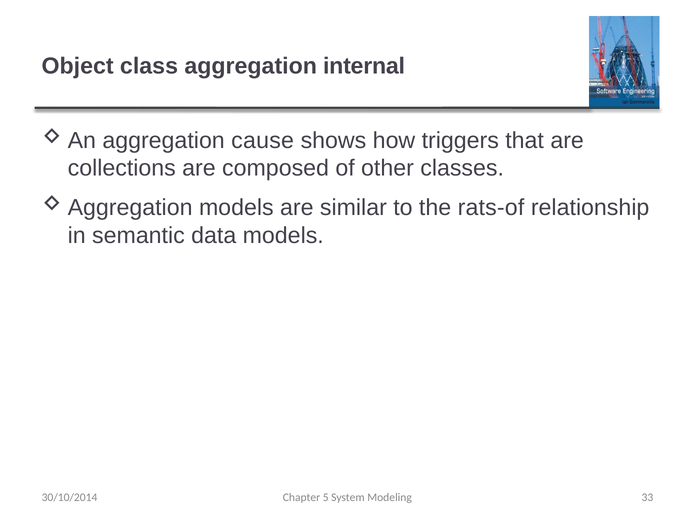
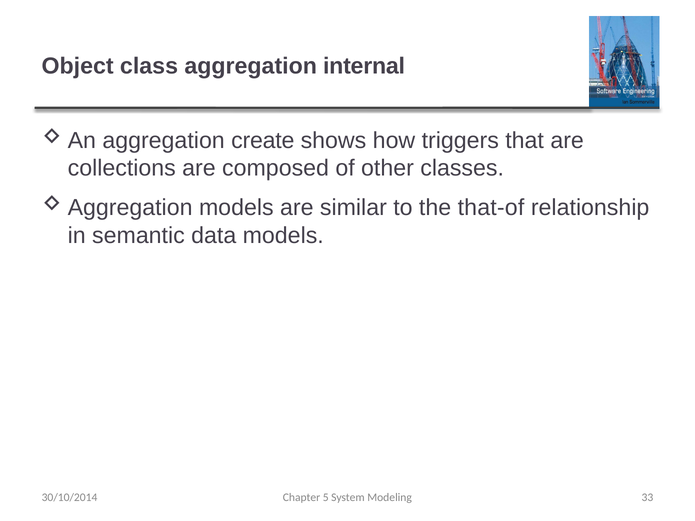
cause: cause -> create
rats-of: rats-of -> that-of
